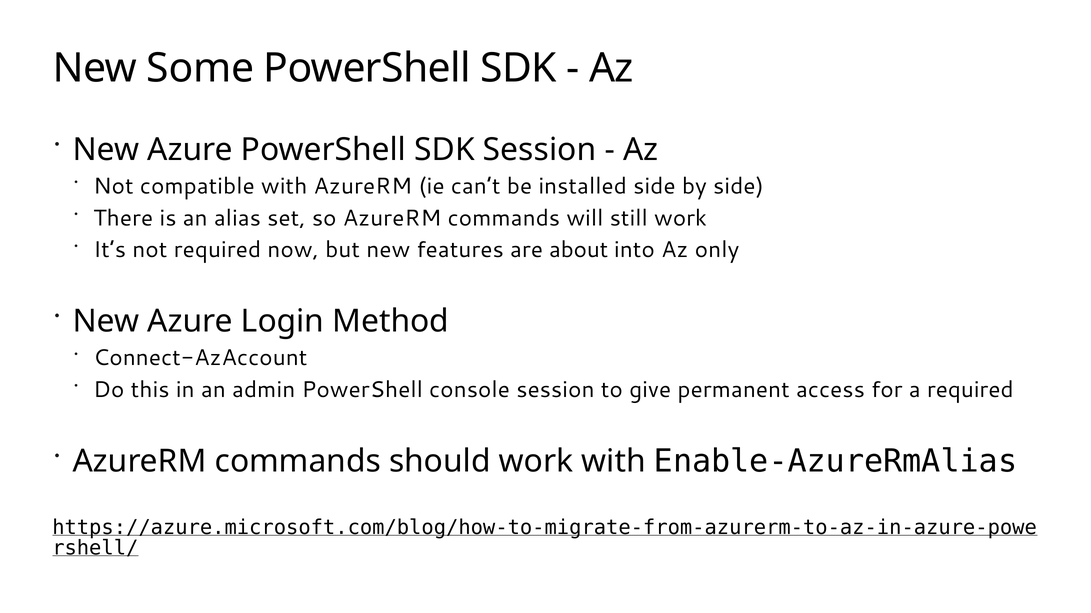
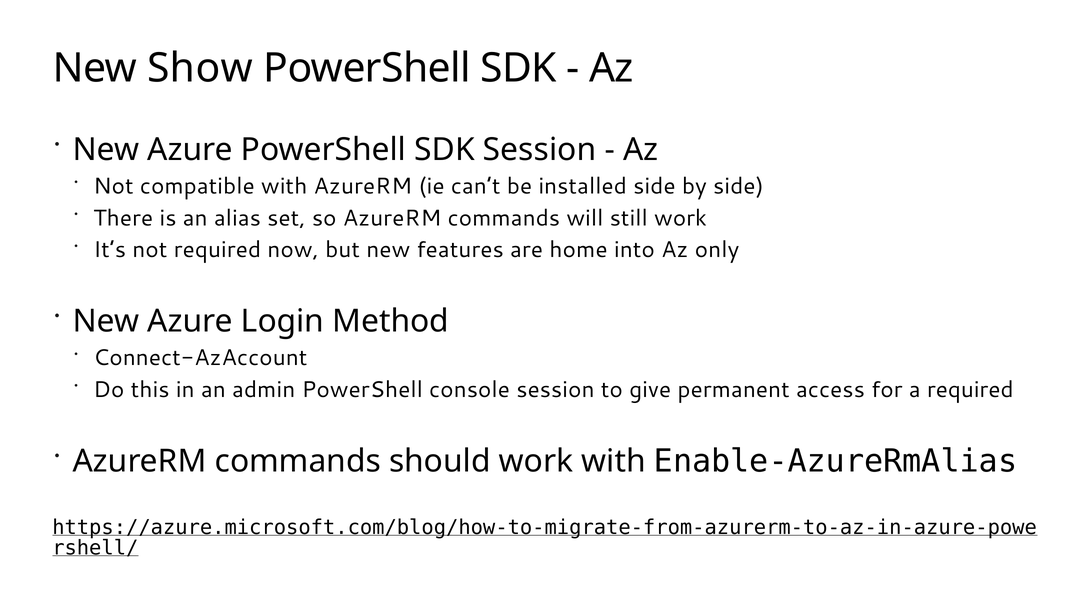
Some: Some -> Show
about: about -> home
